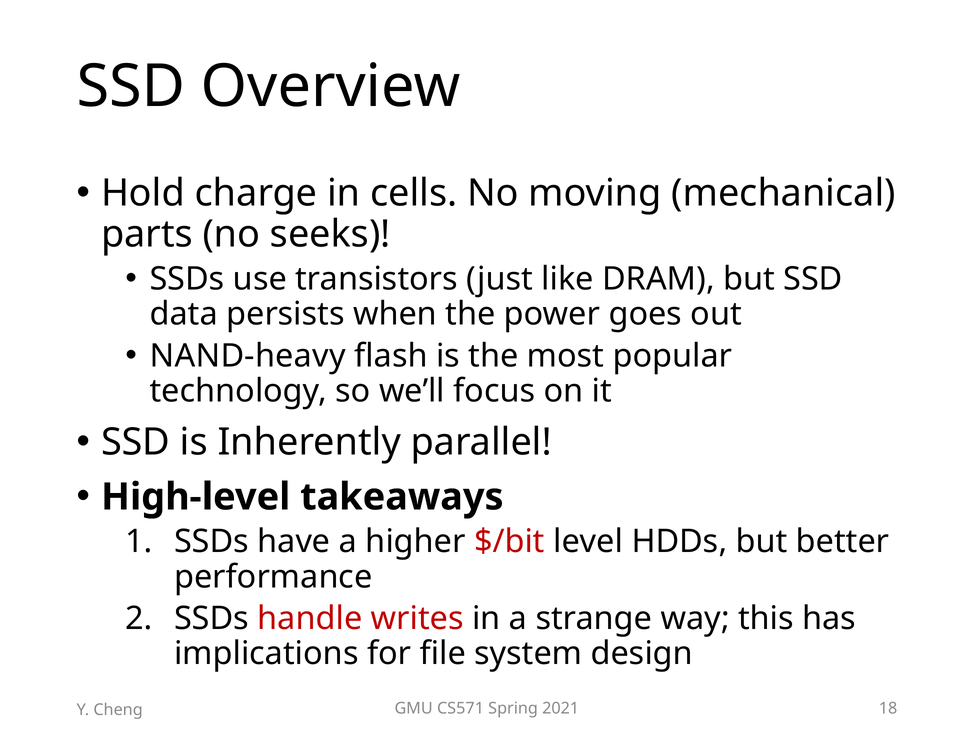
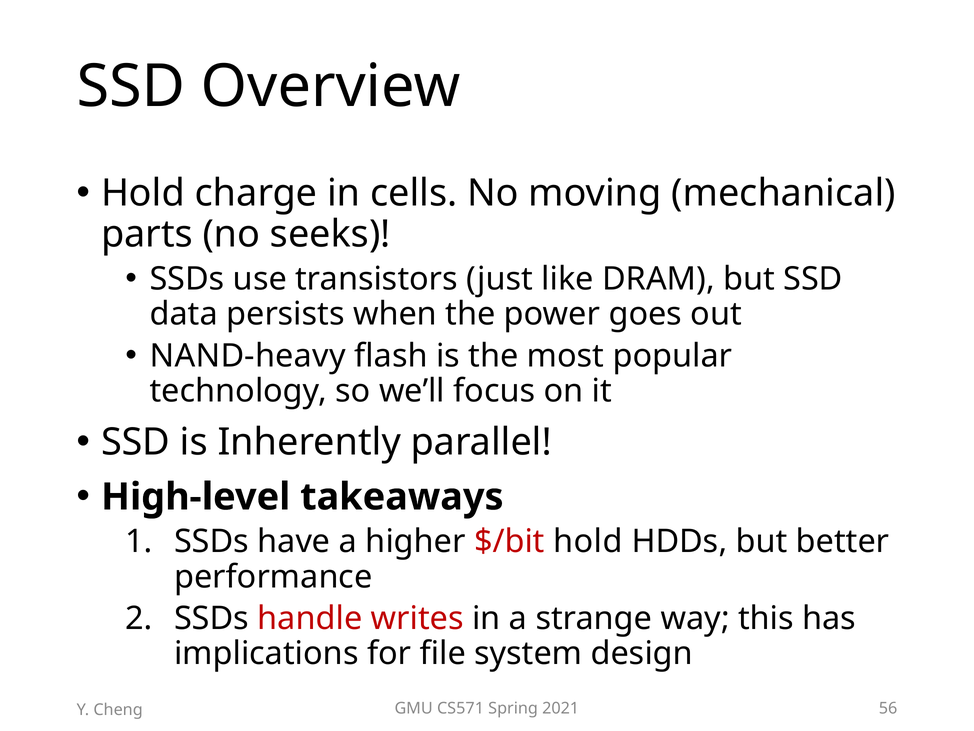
$/bit level: level -> hold
18: 18 -> 56
